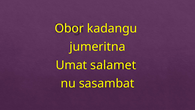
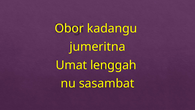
salamet: salamet -> lenggah
